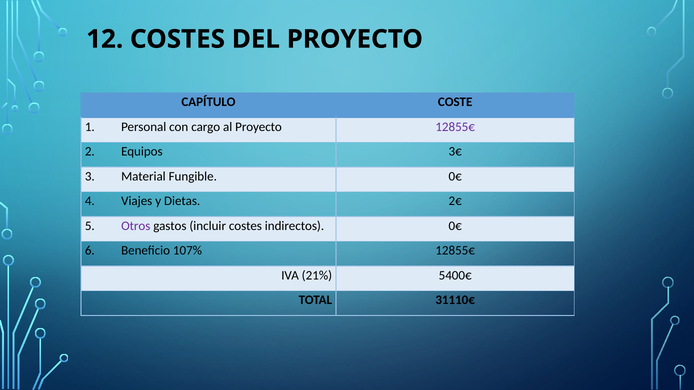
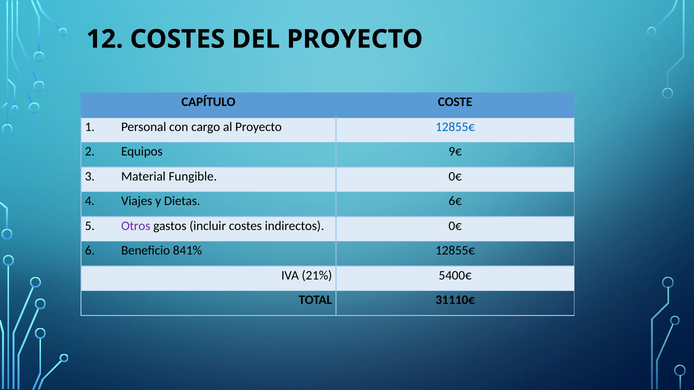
12855€ at (455, 127) colour: purple -> blue
3€: 3€ -> 9€
2€: 2€ -> 6€
107%: 107% -> 841%
